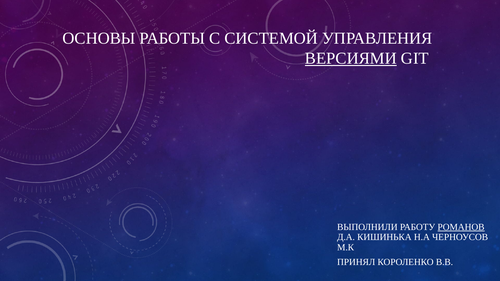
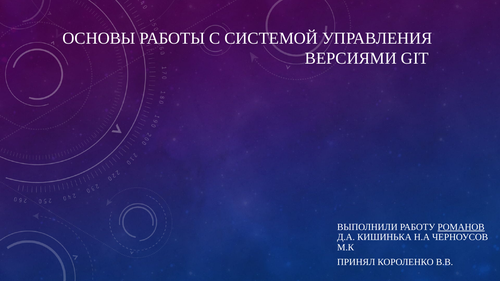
ВЕРСИЯМИ underline: present -> none
